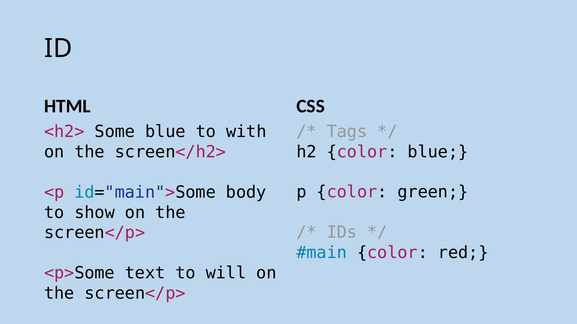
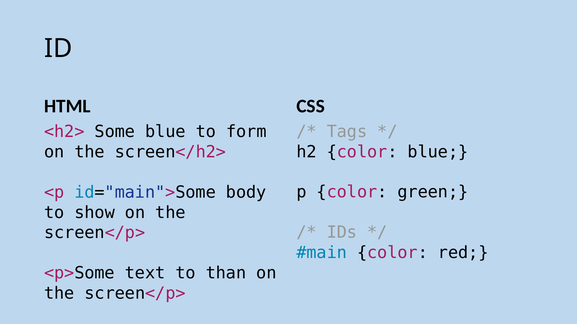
with: with -> form
will: will -> than
